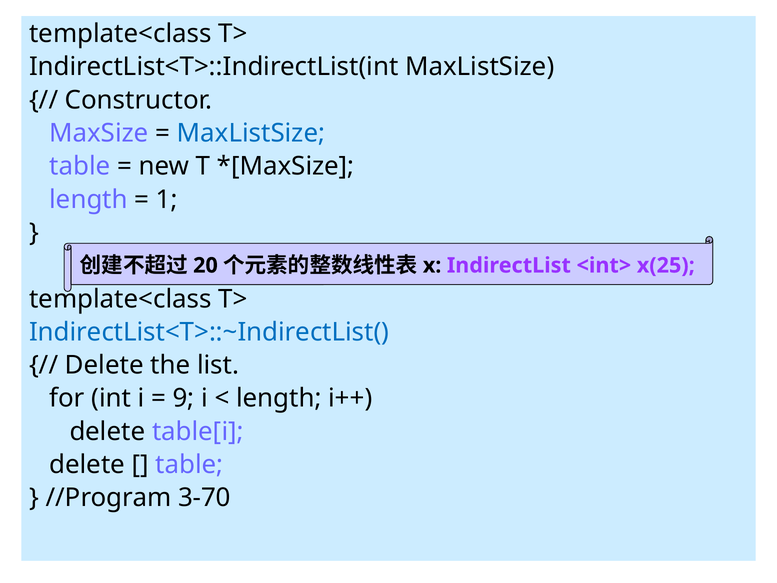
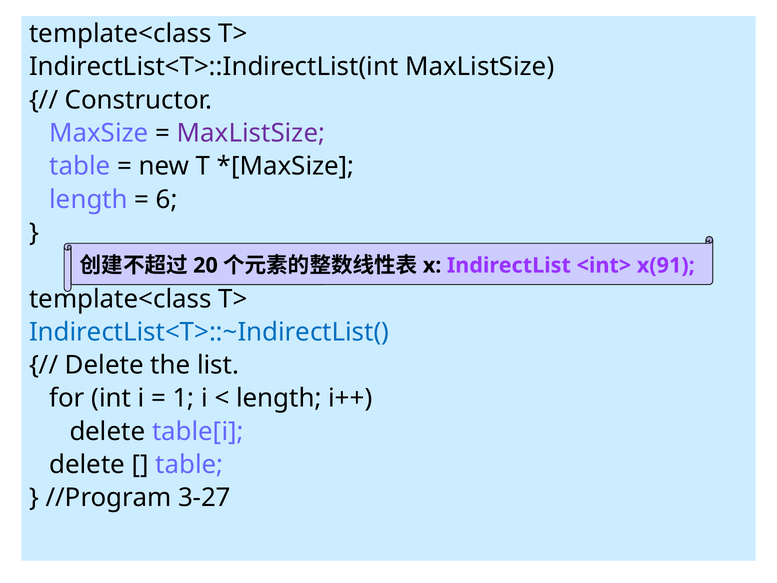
MaxListSize at (251, 133) colour: blue -> purple
1: 1 -> 6
x(25: x(25 -> x(91
9: 9 -> 1
3-70: 3-70 -> 3-27
